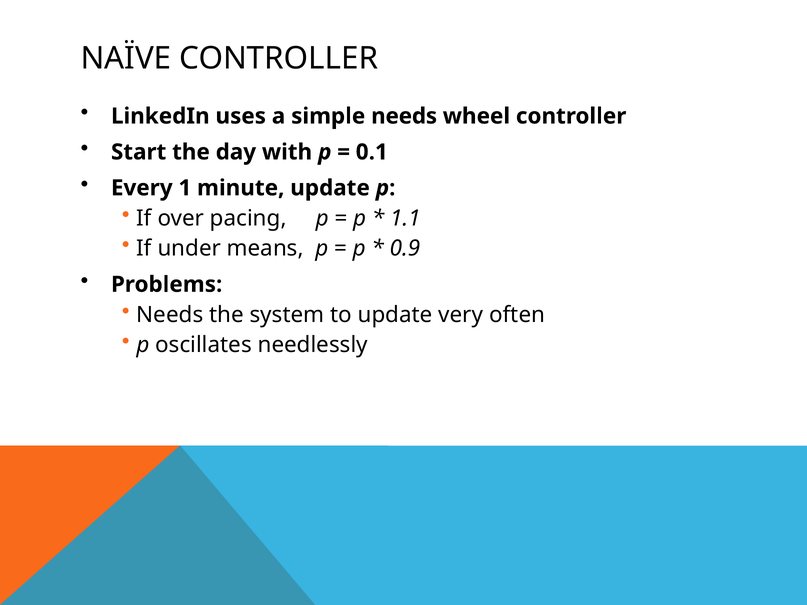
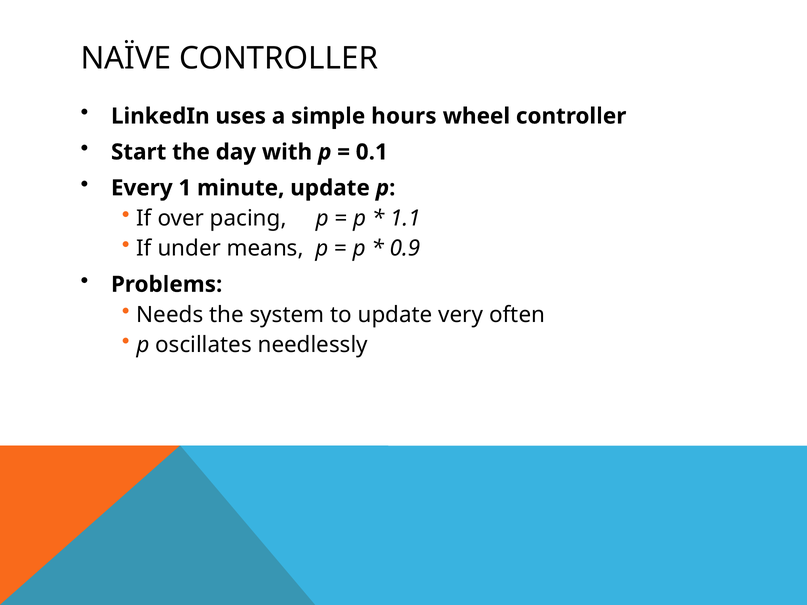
simple needs: needs -> hours
